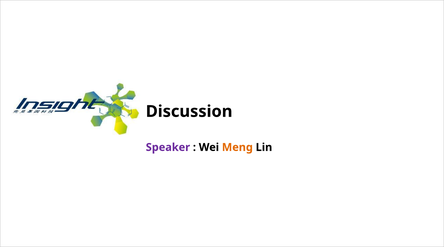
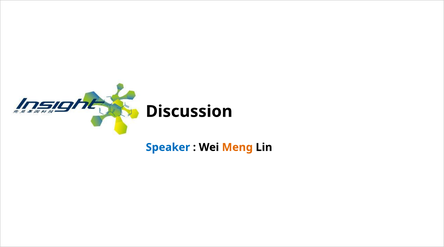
Speaker colour: purple -> blue
